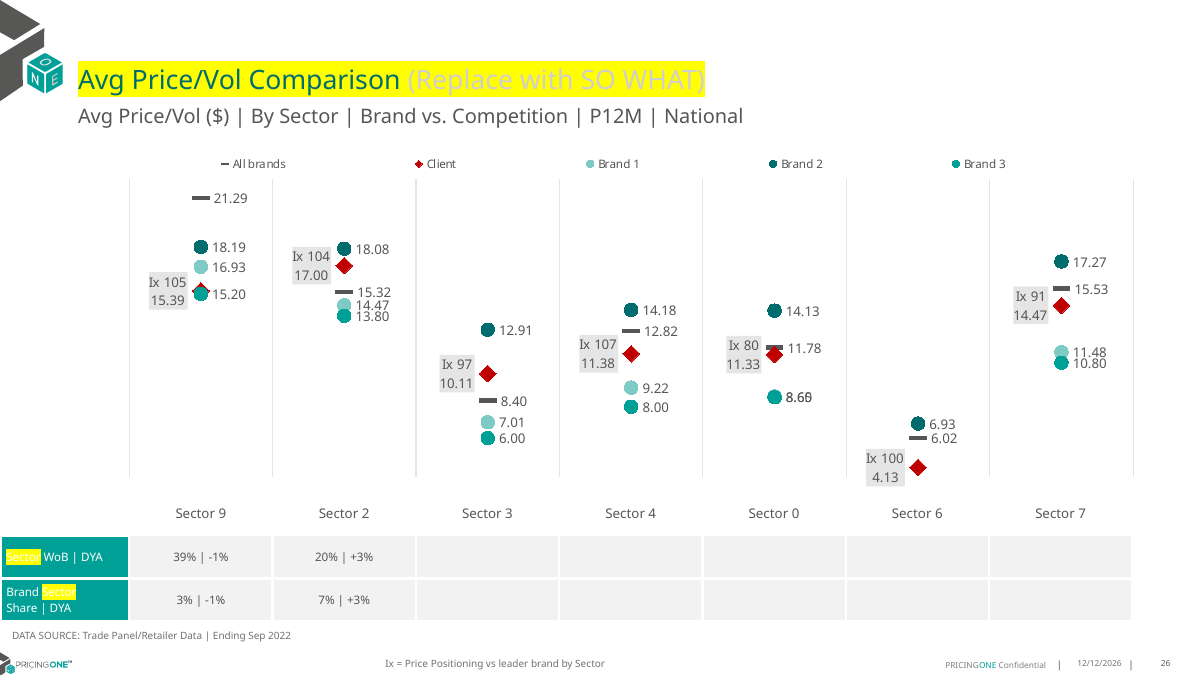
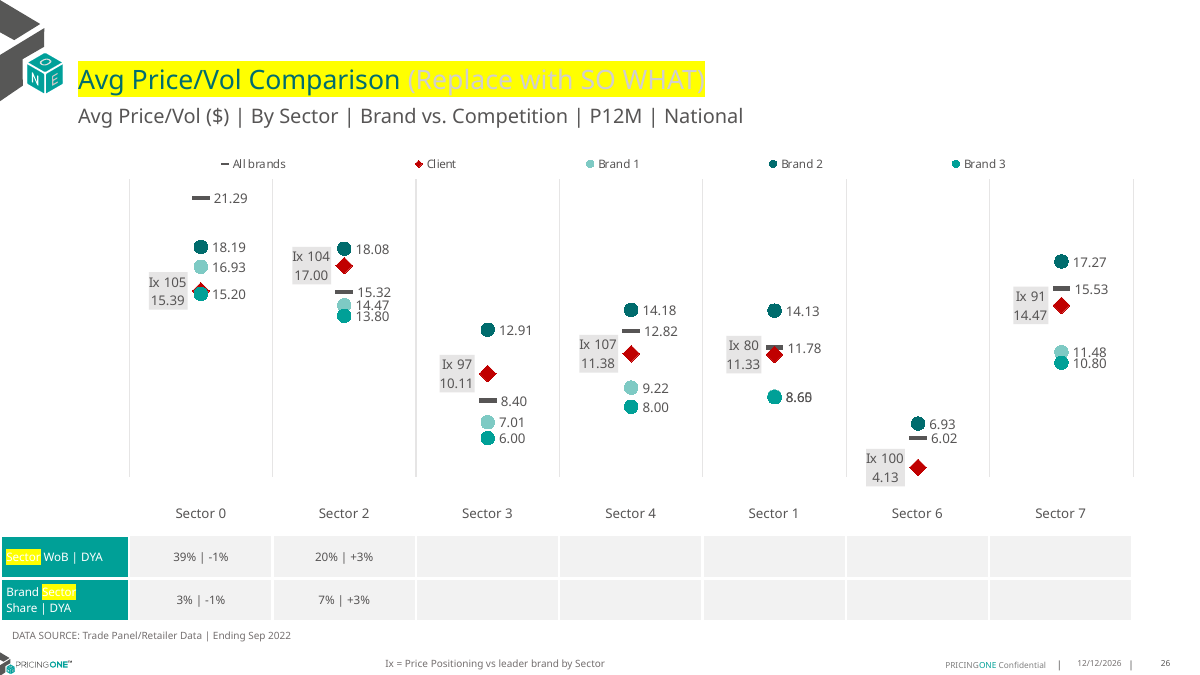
9: 9 -> 0
Sector 0: 0 -> 1
